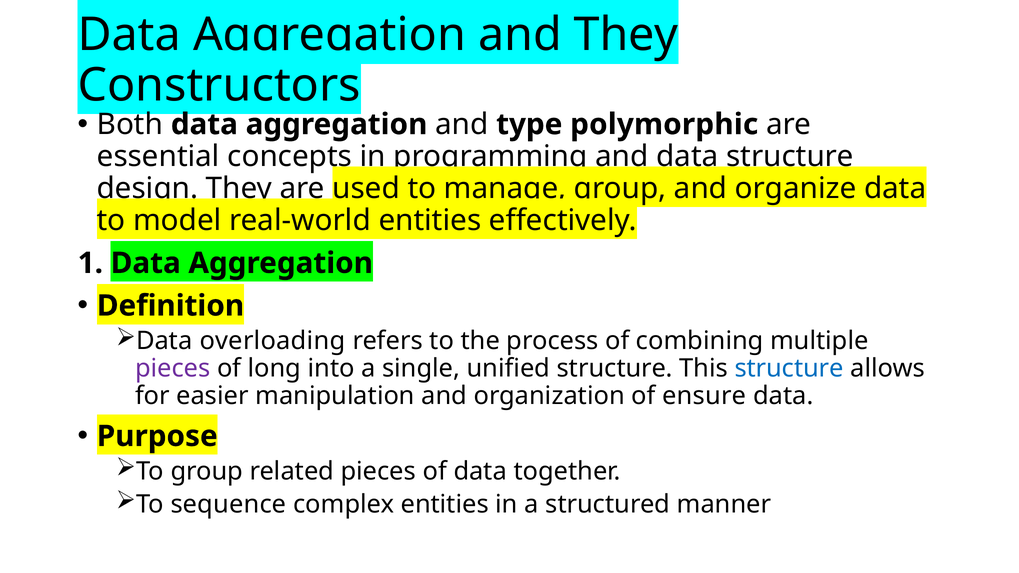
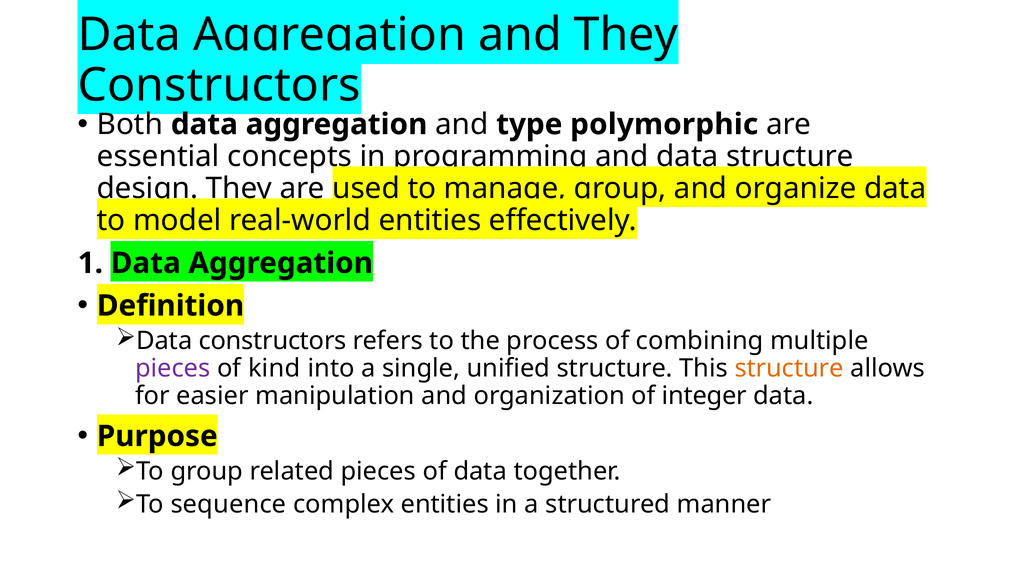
Data overloading: overloading -> constructors
long: long -> kind
structure at (789, 369) colour: blue -> orange
ensure: ensure -> integer
